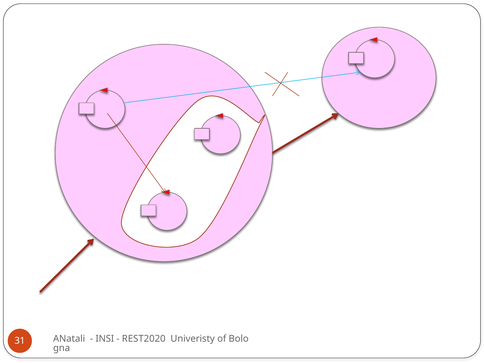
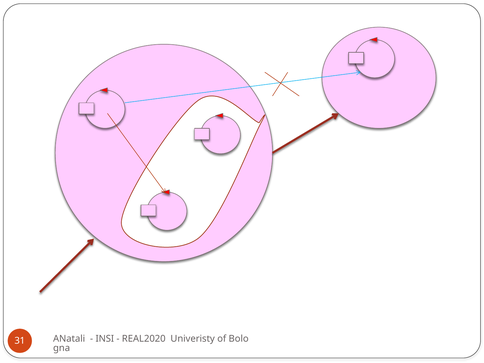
REST2020: REST2020 -> REAL2020
